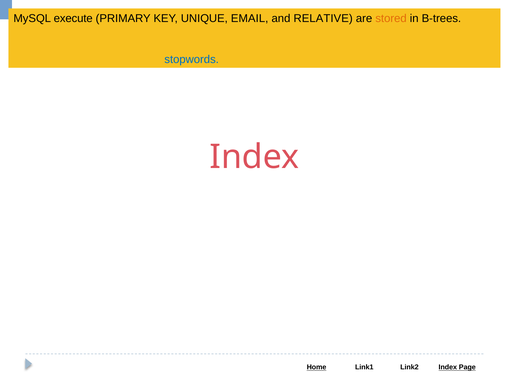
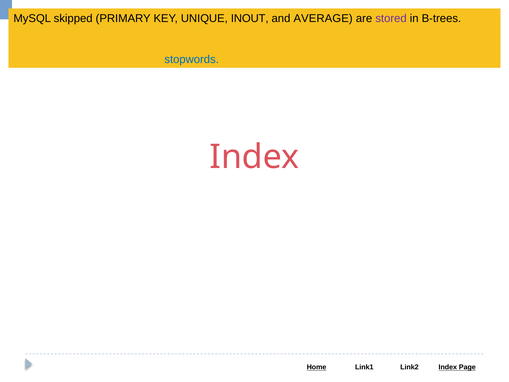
execute: execute -> skipped
EMAIL: EMAIL -> INOUT
RELATIVE: RELATIVE -> AVERAGE
stored colour: orange -> purple
